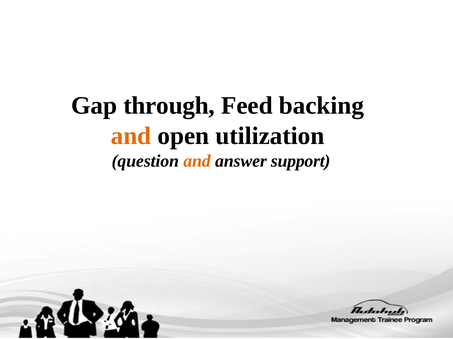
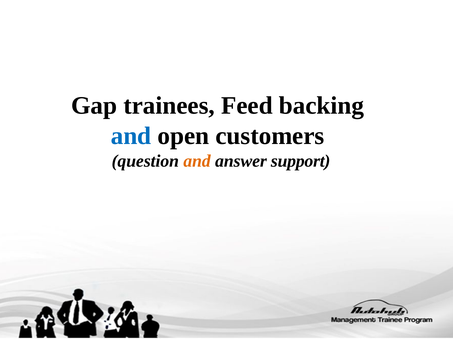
through: through -> trainees
and at (131, 136) colour: orange -> blue
utilization: utilization -> customers
